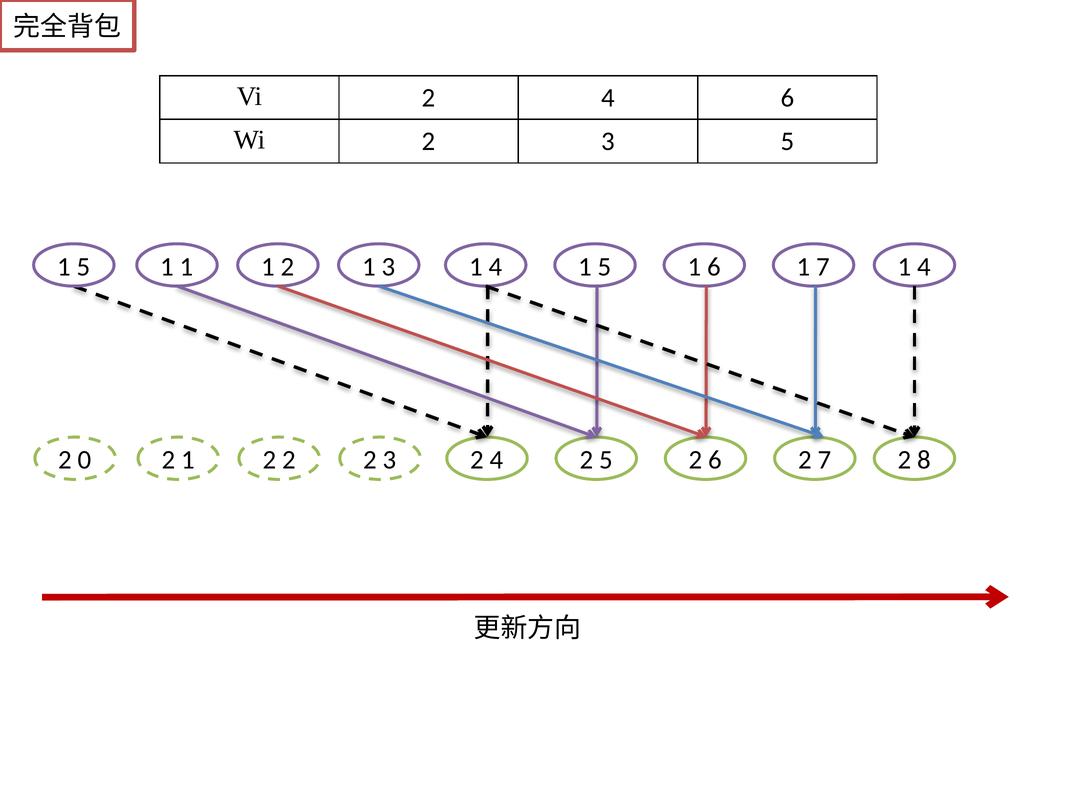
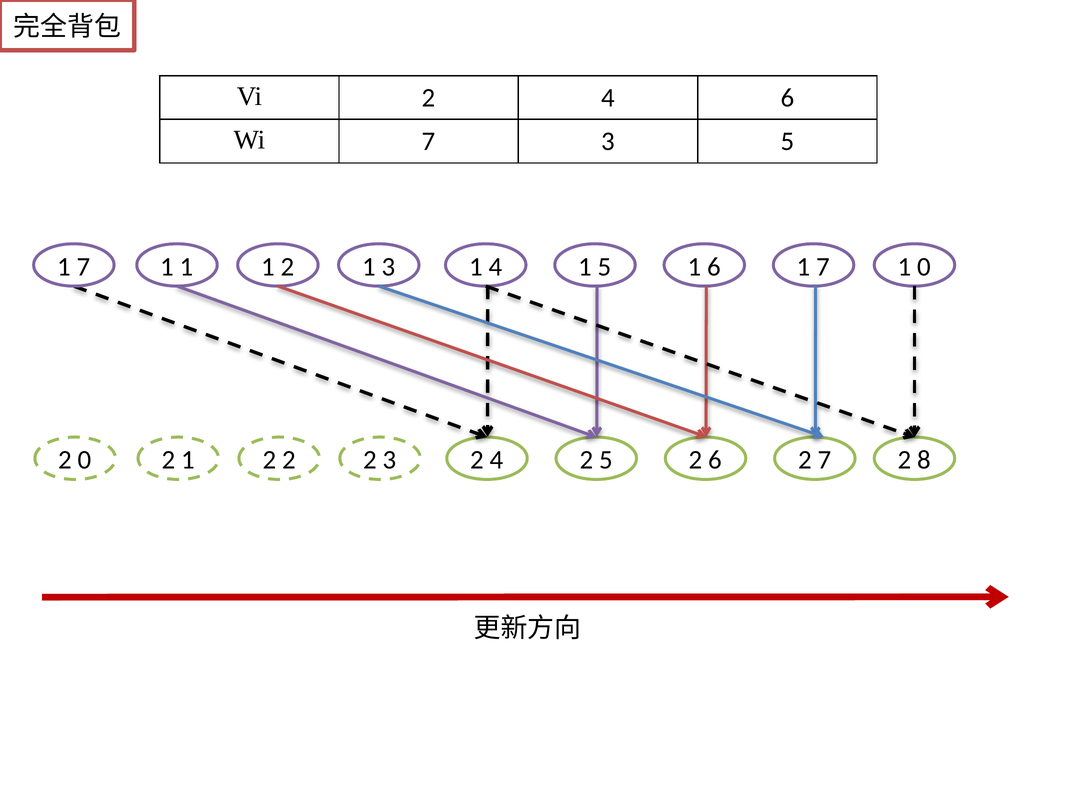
Wi 2: 2 -> 7
5 at (83, 267): 5 -> 7
4 at (924, 267): 4 -> 0
